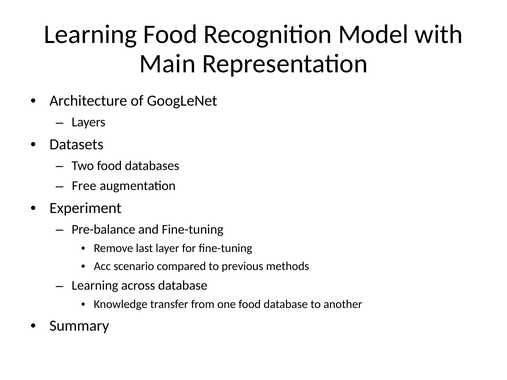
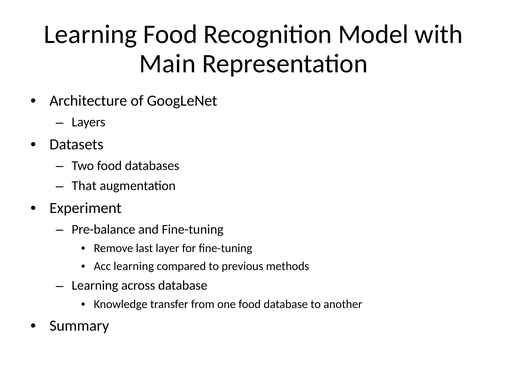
Free: Free -> That
Acc scenario: scenario -> learning
